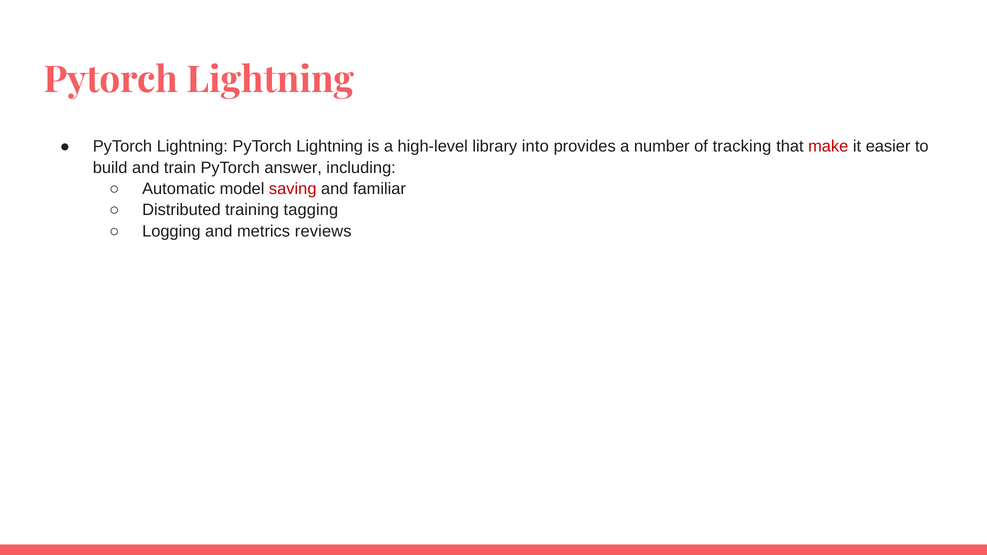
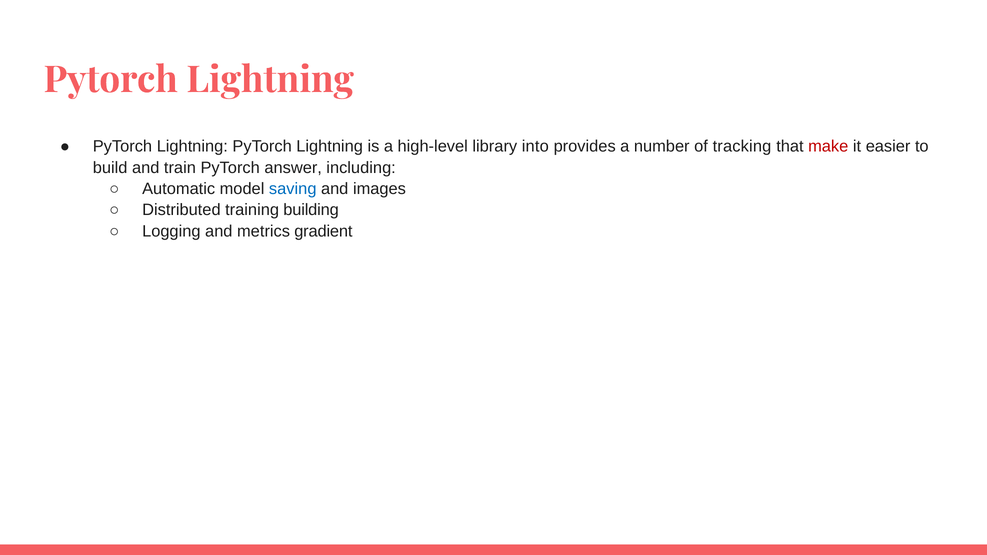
saving colour: red -> blue
familiar: familiar -> images
tagging: tagging -> building
reviews: reviews -> gradient
